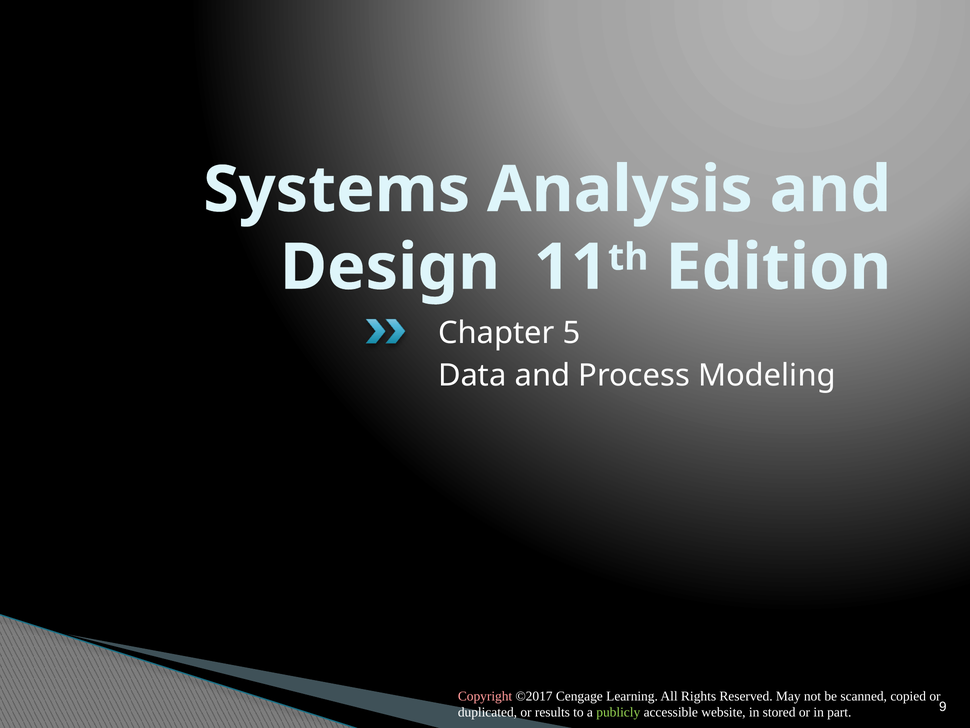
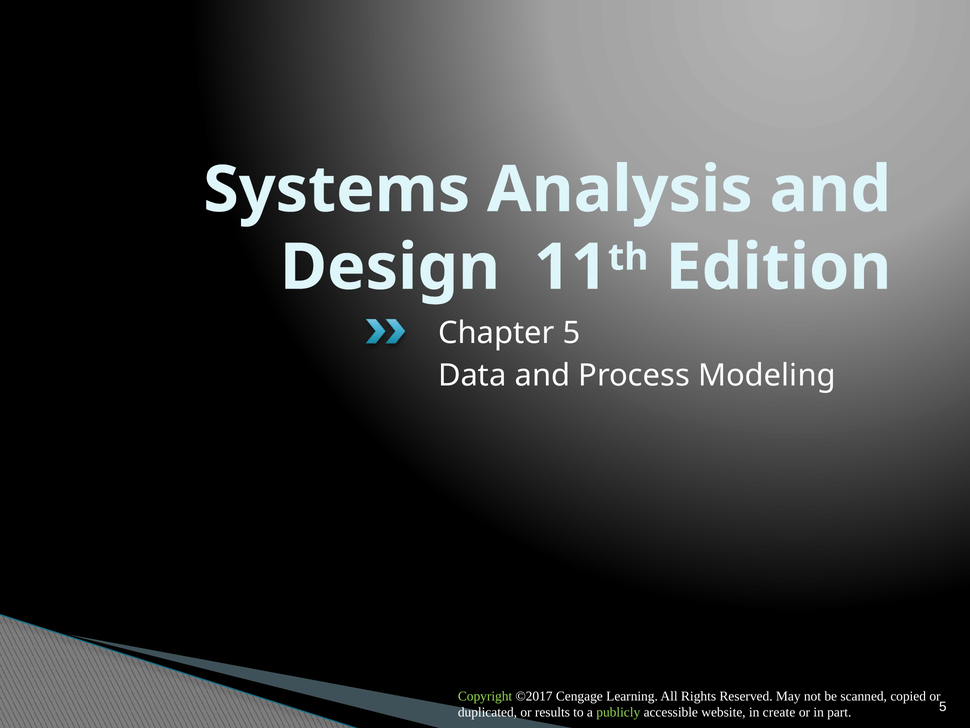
Copyright colour: pink -> light green
stored: stored -> create
part 9: 9 -> 5
